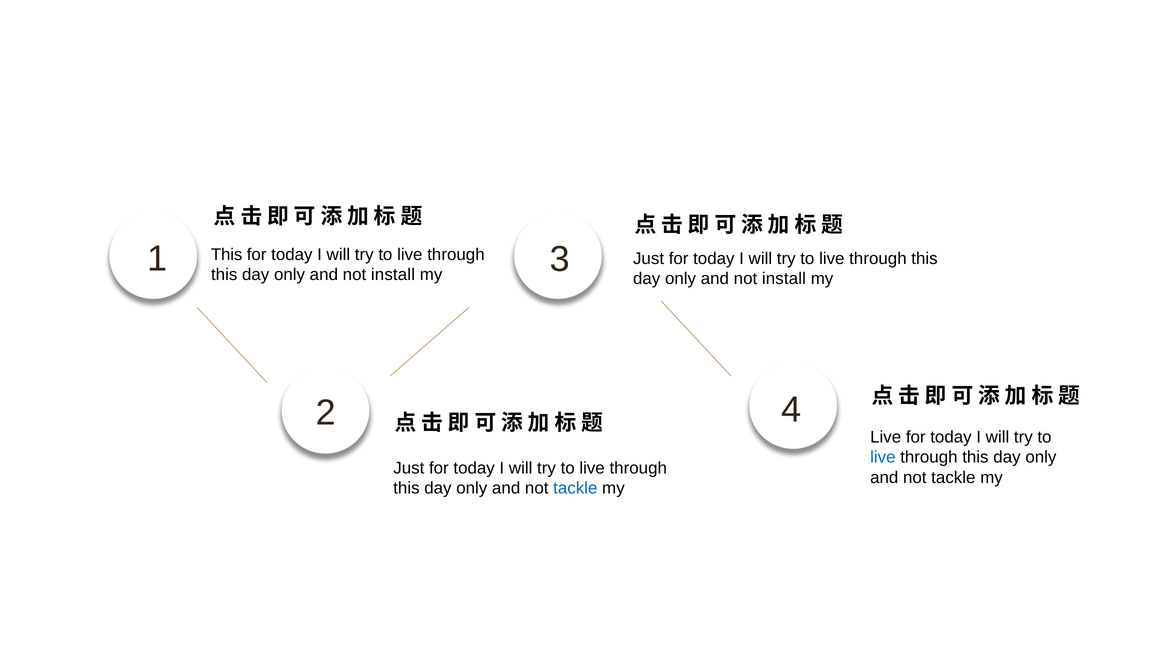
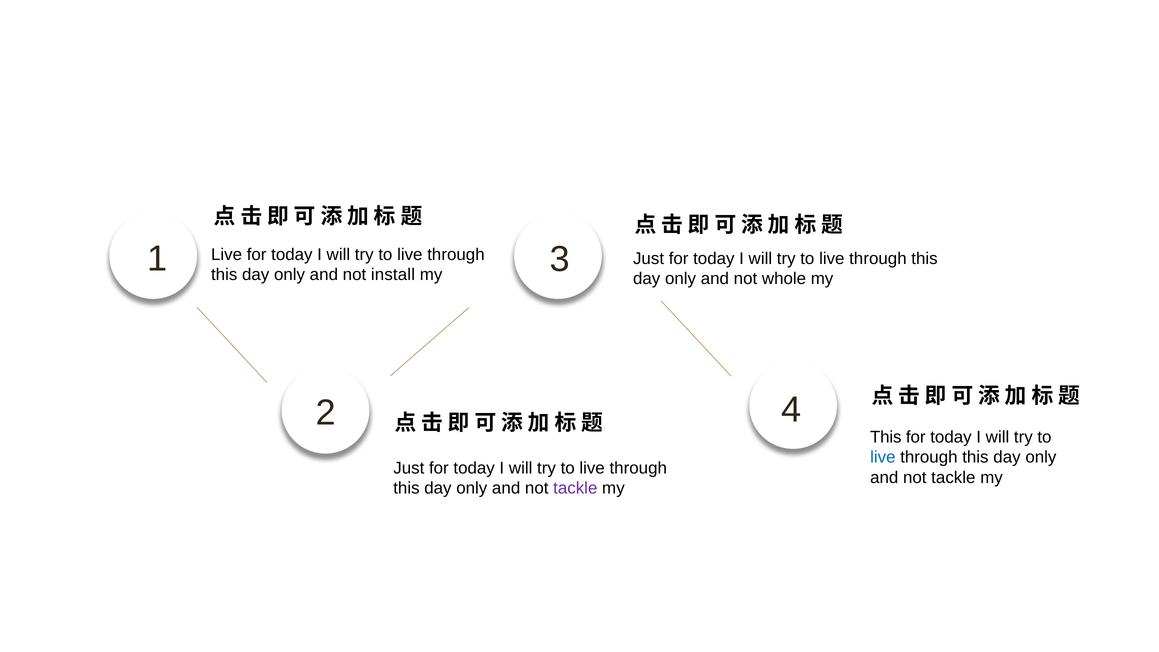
This at (227, 254): This -> Live
install at (784, 279): install -> whole
Live at (886, 437): Live -> This
tackle at (575, 488) colour: blue -> purple
